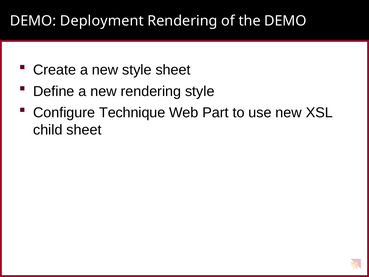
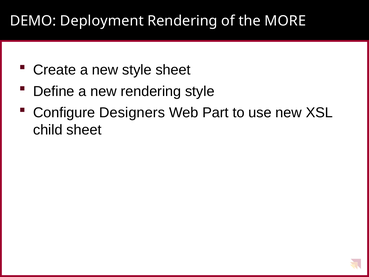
the DEMO: DEMO -> MORE
Technique: Technique -> Designers
